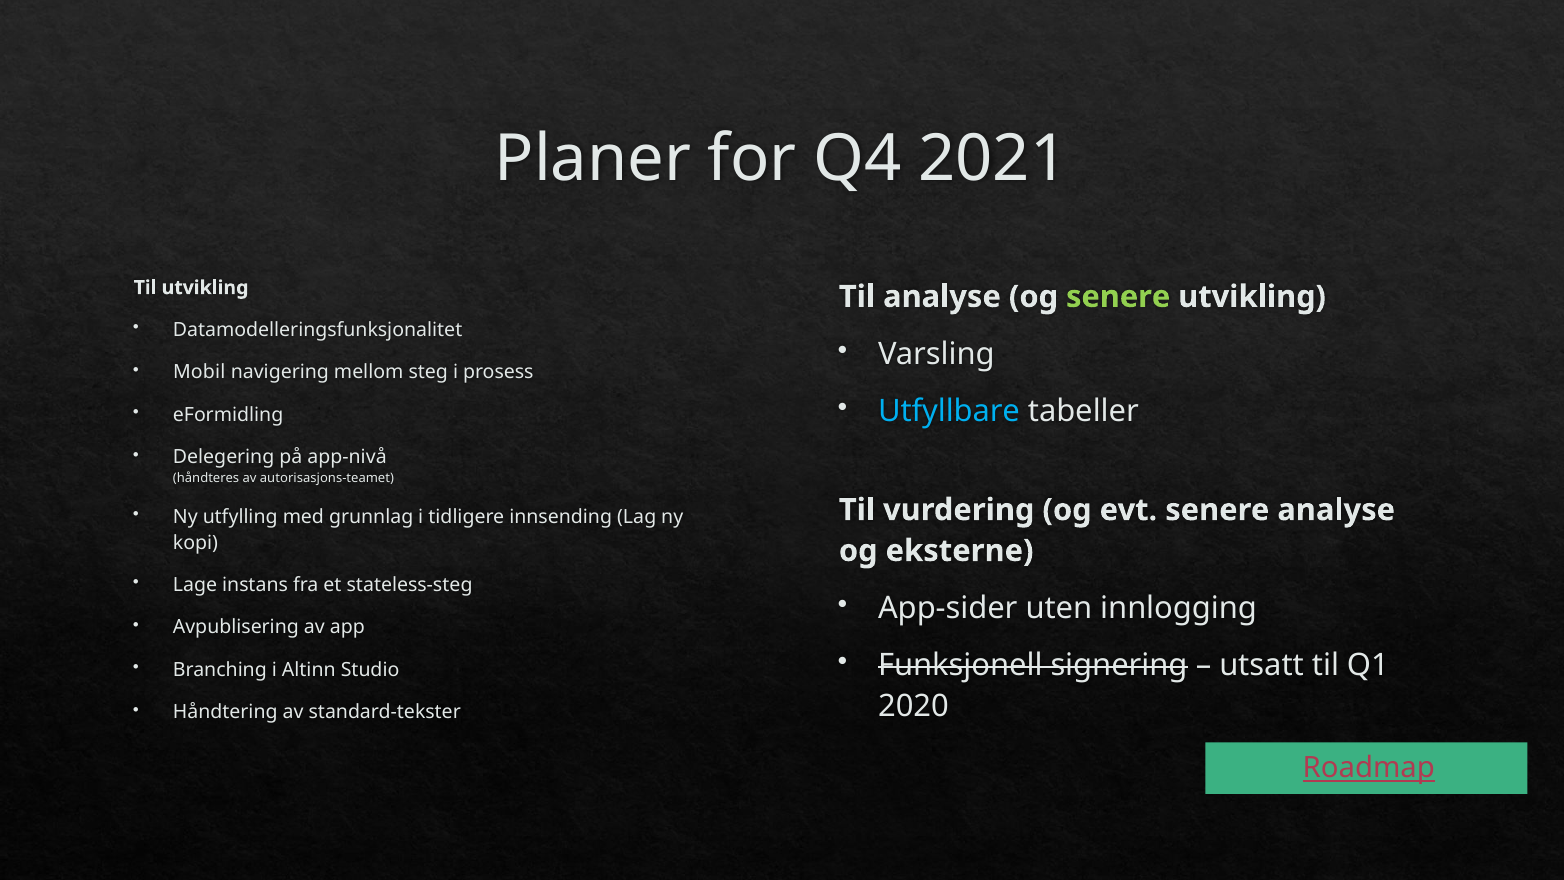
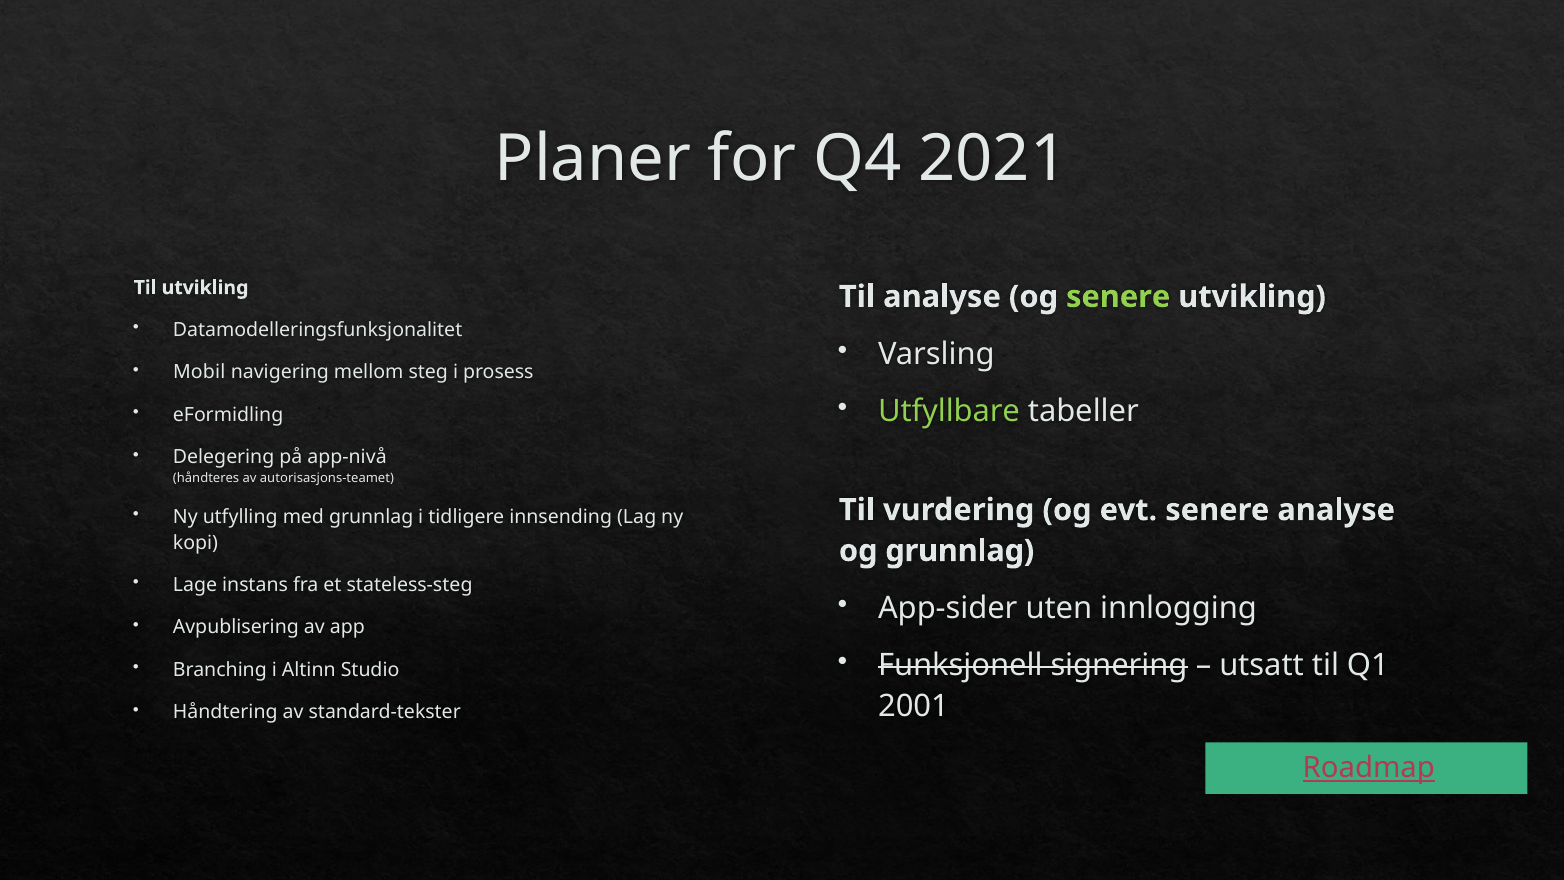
Utfyllbare colour: light blue -> light green
og eksterne: eksterne -> grunnlag
2020: 2020 -> 2001
